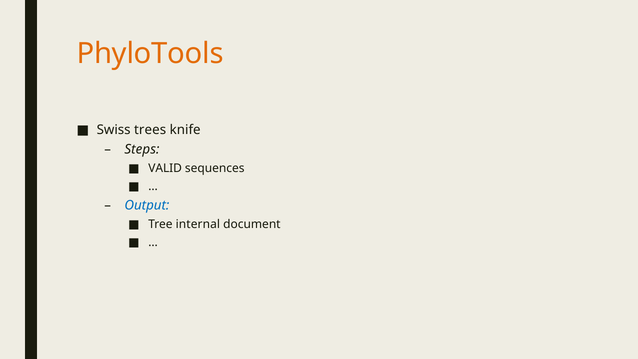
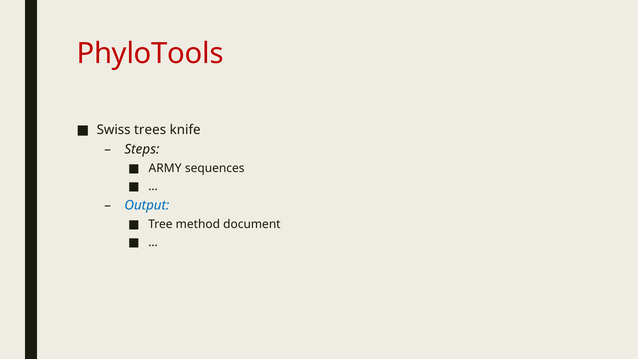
PhyloTools colour: orange -> red
VALID: VALID -> ARMY
internal: internal -> method
